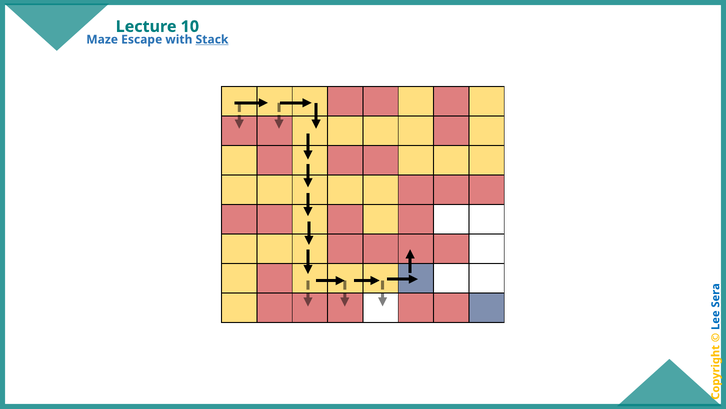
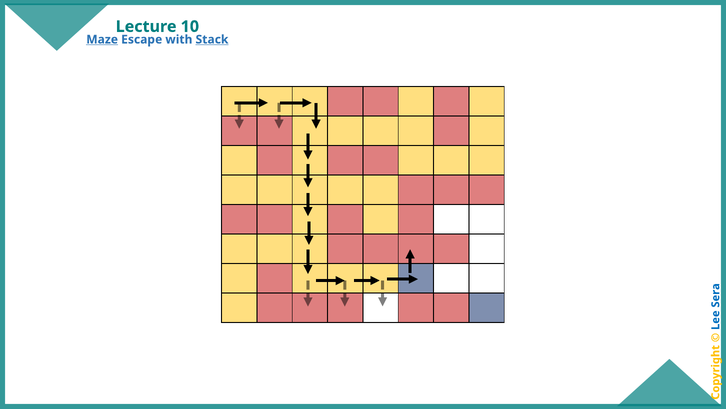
Maze underline: none -> present
